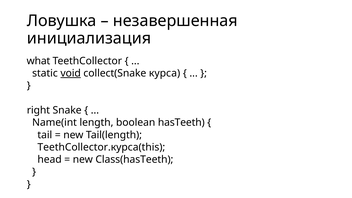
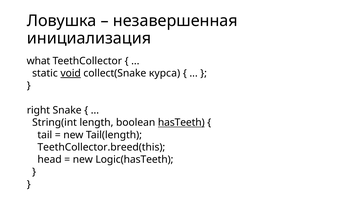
Name(int: Name(int -> String(int
hasTeeth underline: none -> present
TeethCollector.курса(this: TeethCollector.курса(this -> TeethCollector.breed(this
Class(hasTeeth: Class(hasTeeth -> Logic(hasTeeth
